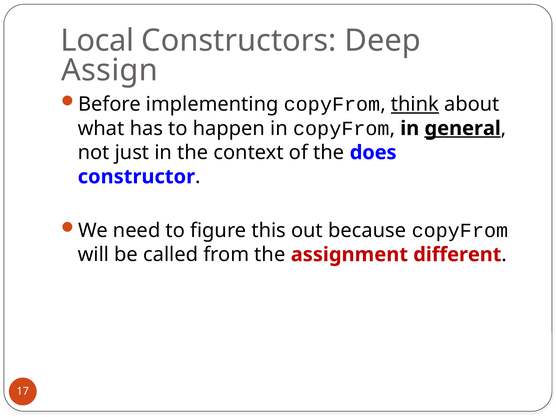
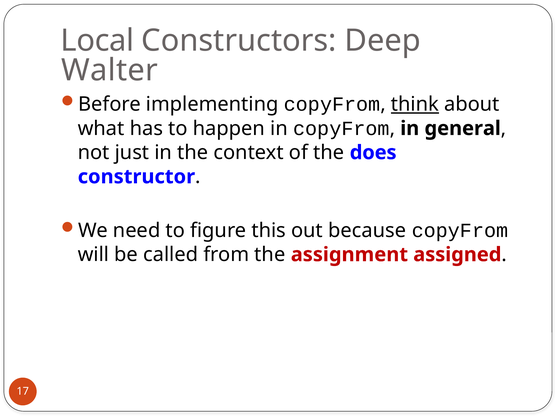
Assign: Assign -> Walter
general underline: present -> none
different: different -> assigned
